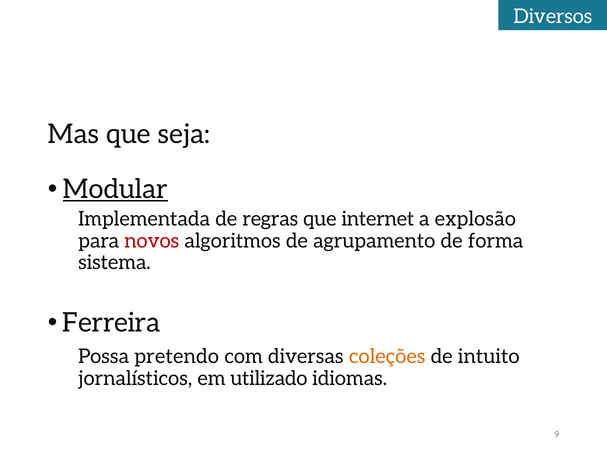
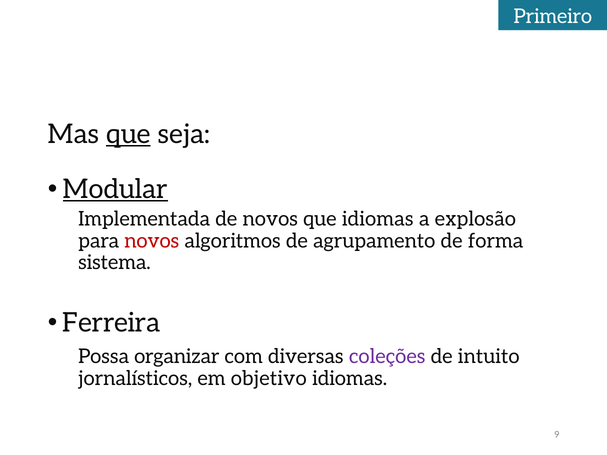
Diversos: Diversos -> Primeiro
que at (128, 134) underline: none -> present
de regras: regras -> novos
que internet: internet -> idiomas
pretendo: pretendo -> organizar
coleções colour: orange -> purple
utilizado: utilizado -> objetivo
